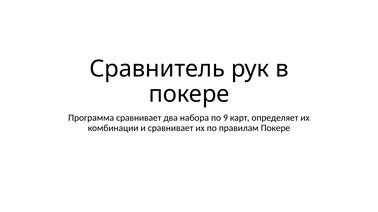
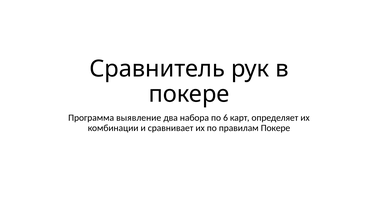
Программа сравнивает: сравнивает -> выявление
9: 9 -> 6
